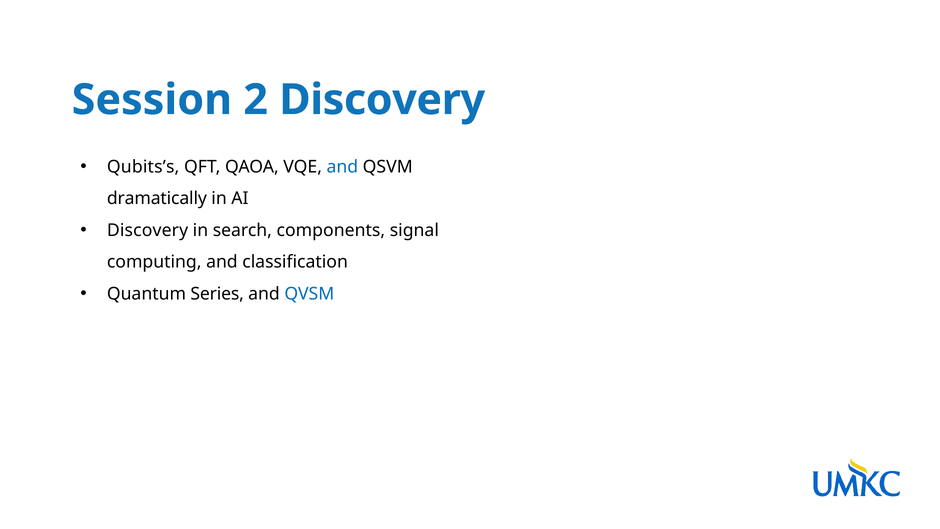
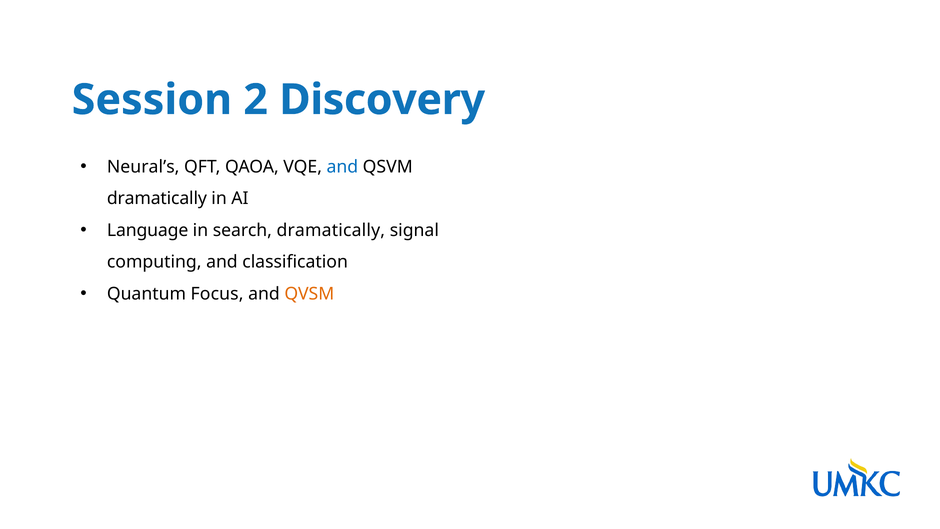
Qubits’s: Qubits’s -> Neural’s
Discovery at (148, 230): Discovery -> Language
search components: components -> dramatically
Series: Series -> Focus
QVSM colour: blue -> orange
